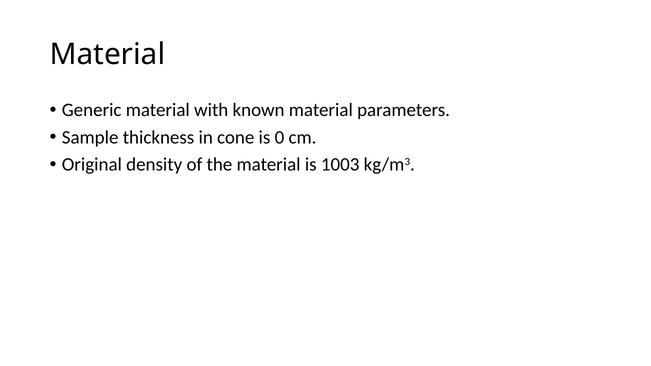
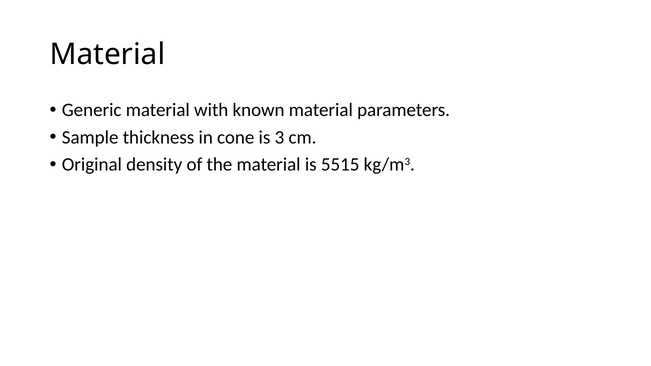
0: 0 -> 3
1003: 1003 -> 5515
